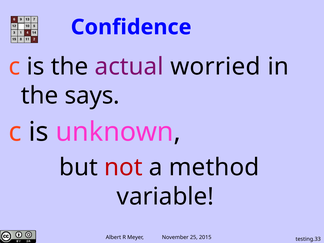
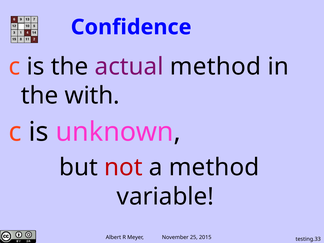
actual worried: worried -> method
says: says -> with
